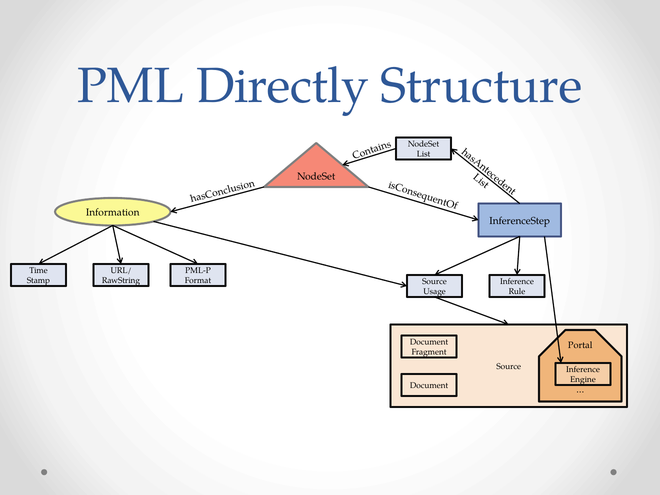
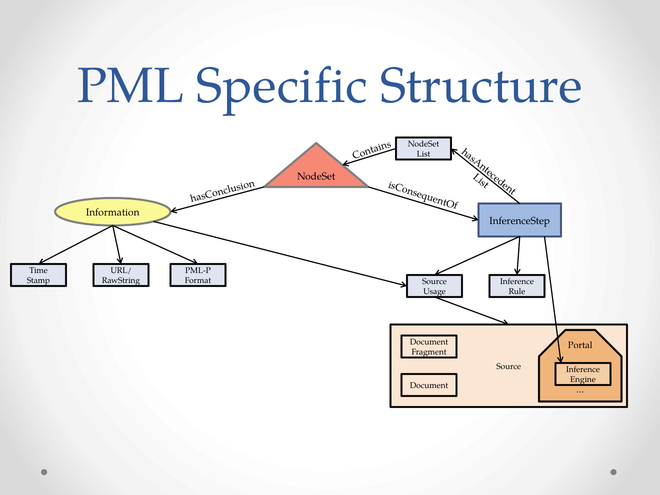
Directly: Directly -> Specific
